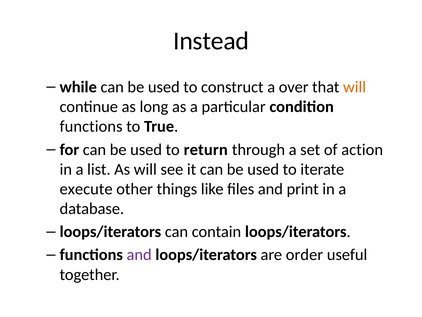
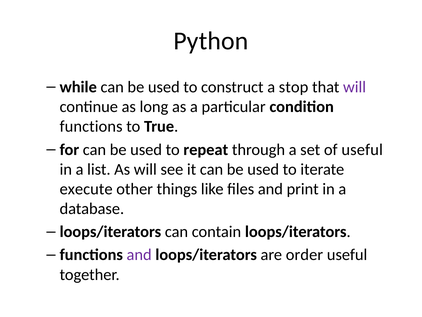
Instead: Instead -> Python
over: over -> stop
will at (355, 87) colour: orange -> purple
return: return -> repeat
of action: action -> useful
